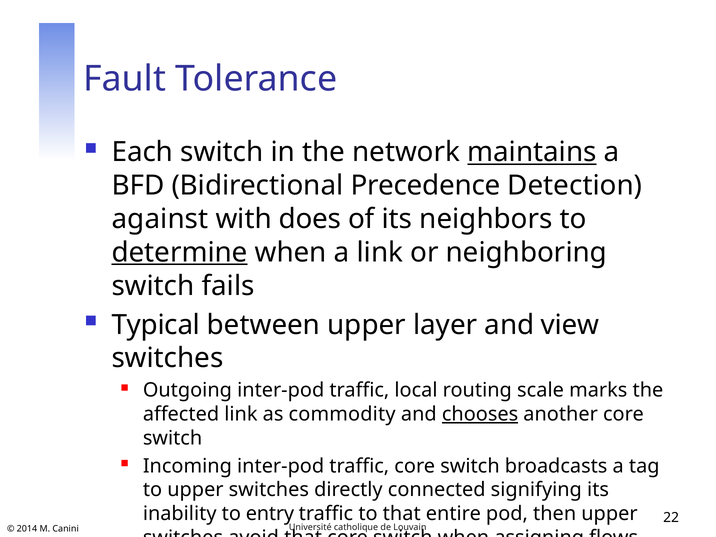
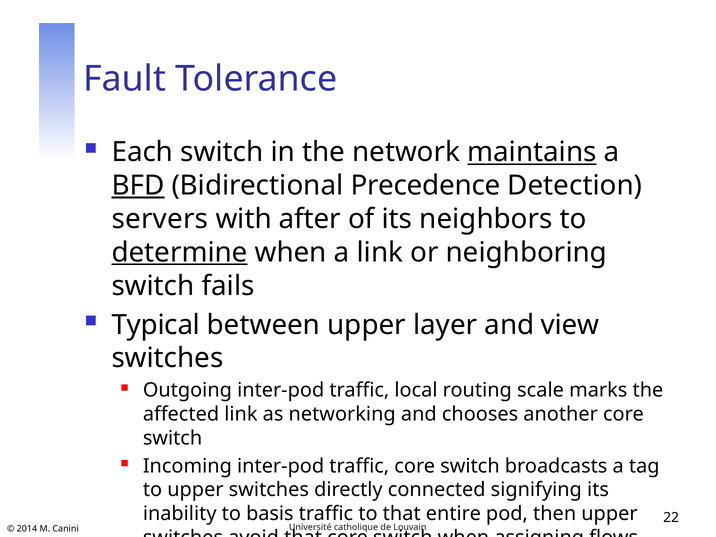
BFD underline: none -> present
against: against -> servers
does: does -> after
commodity: commodity -> networking
chooses underline: present -> none
entry: entry -> basis
